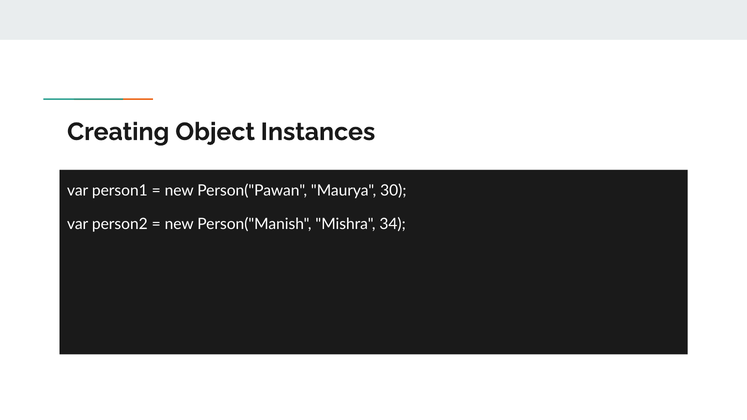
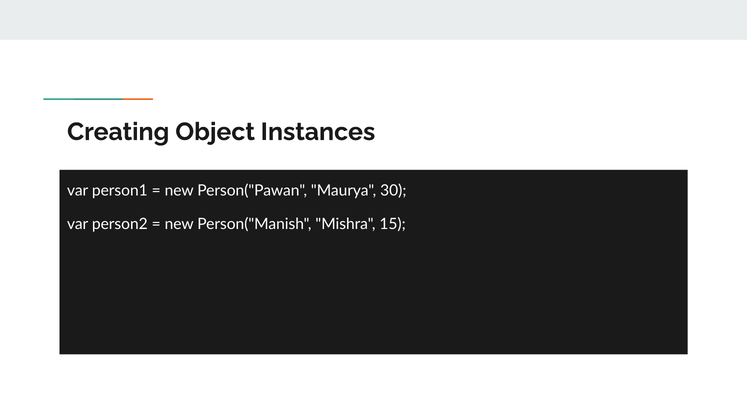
34: 34 -> 15
